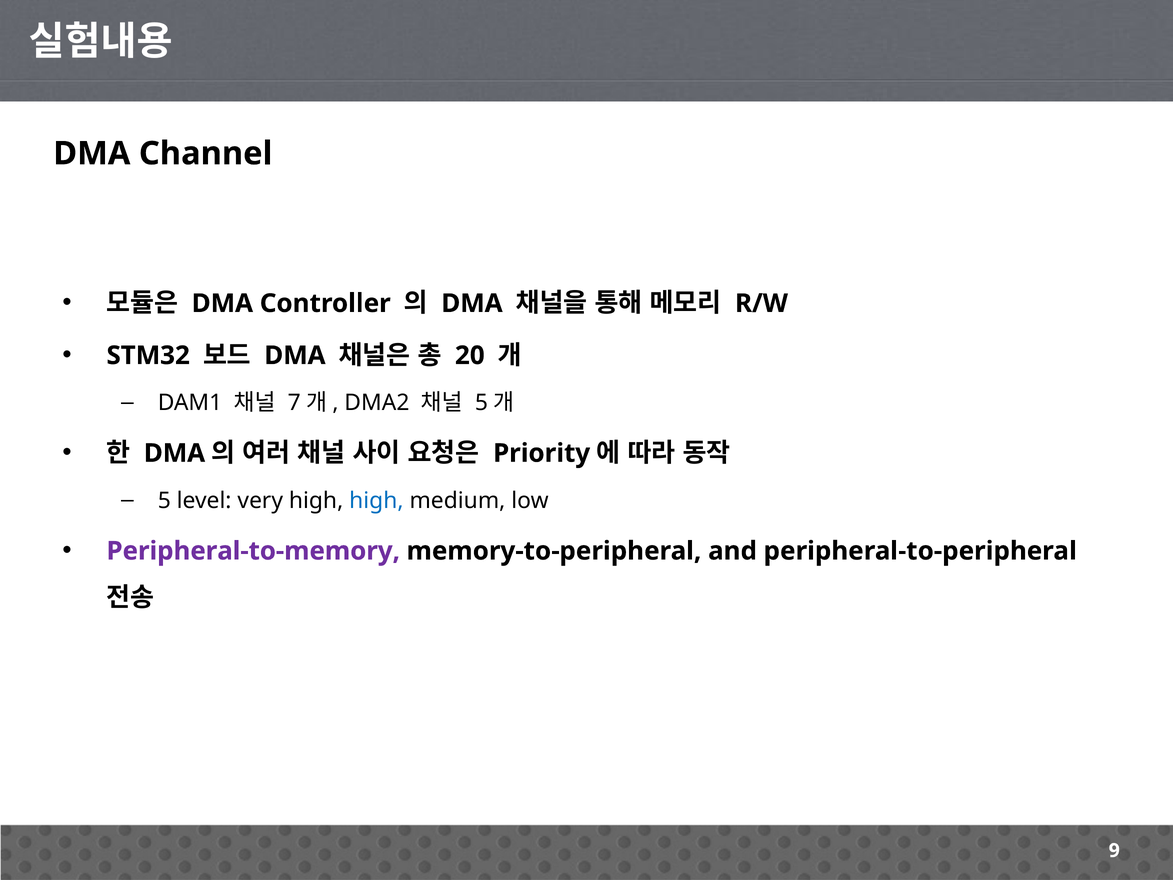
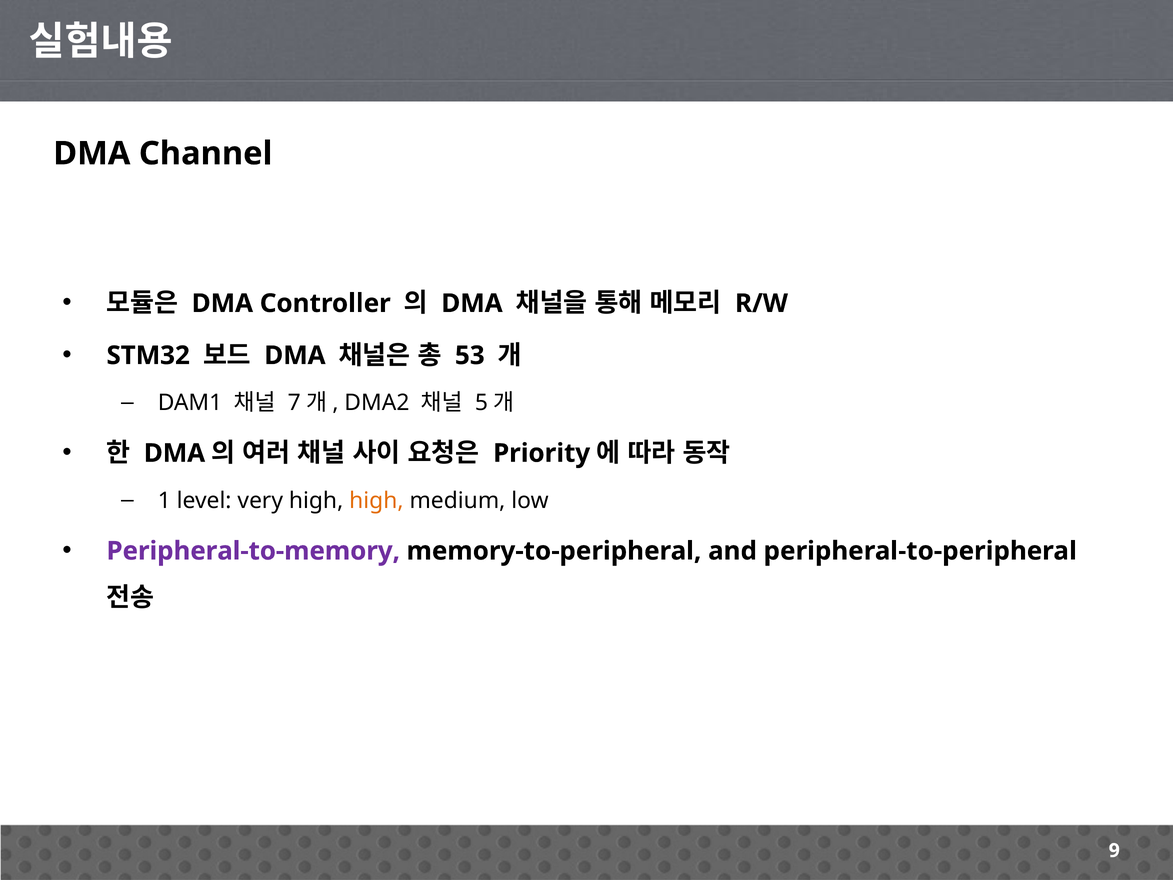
20: 20 -> 53
5: 5 -> 1
high at (376, 500) colour: blue -> orange
